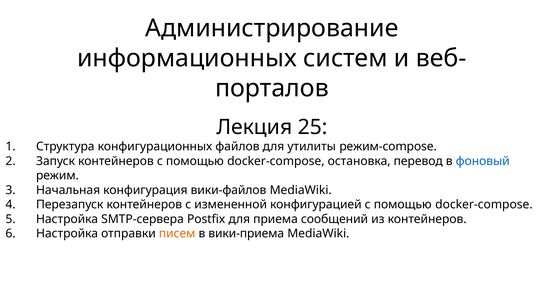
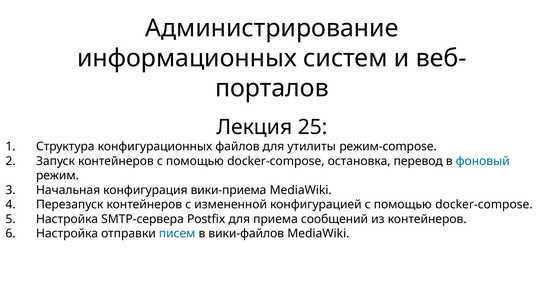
вики-файлов: вики-файлов -> вики-приема
писем colour: orange -> blue
вики-приема: вики-приема -> вики-файлов
